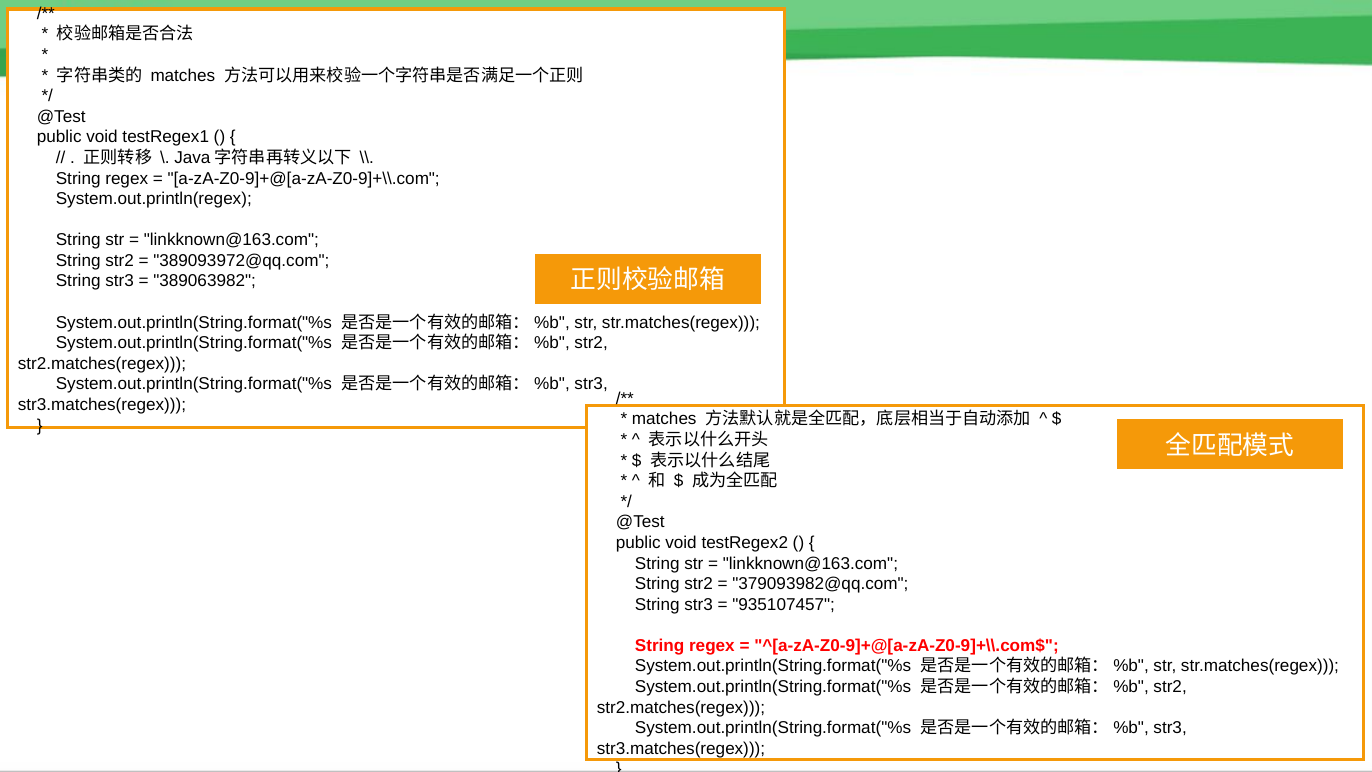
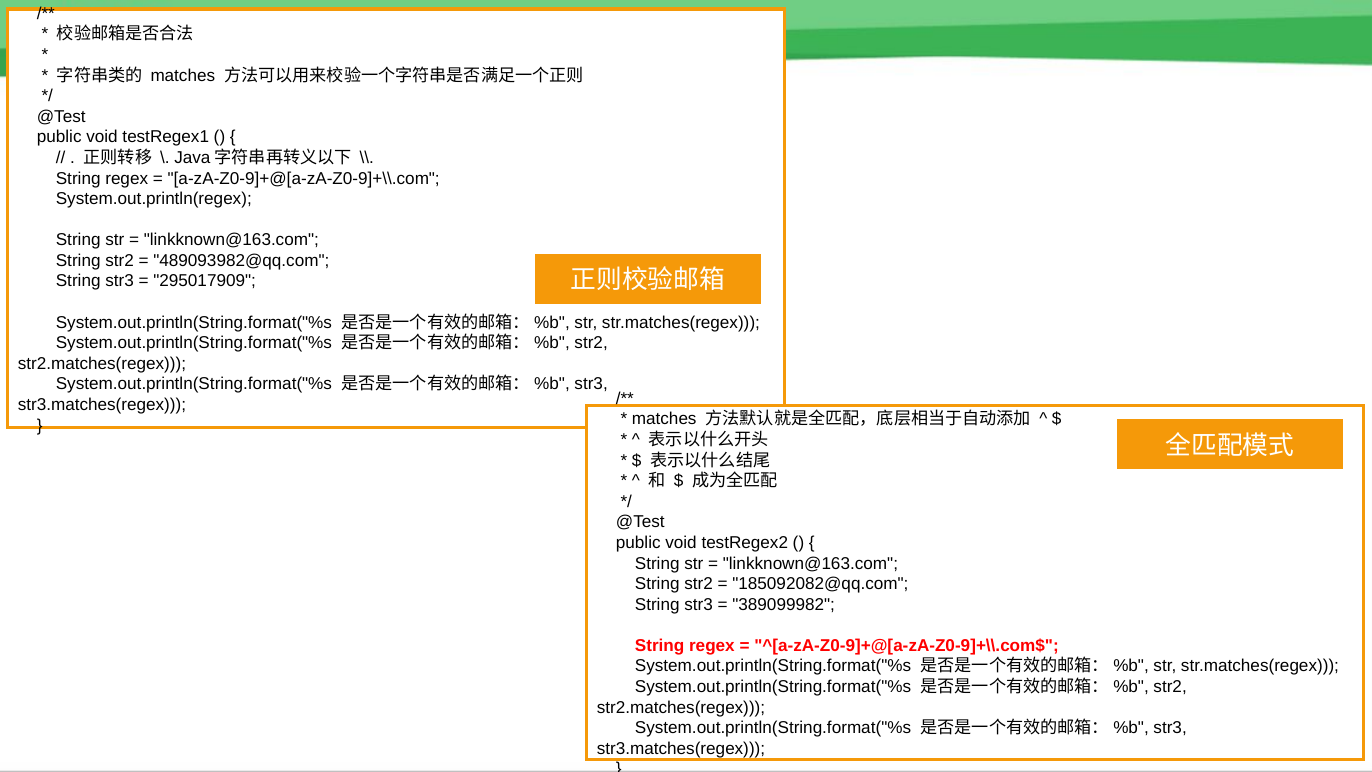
389093972@qq.com: 389093972@qq.com -> 489093982@qq.com
389063982: 389063982 -> 295017909
379093982@qq.com: 379093982@qq.com -> 185092082@qq.com
935107457: 935107457 -> 389099982
